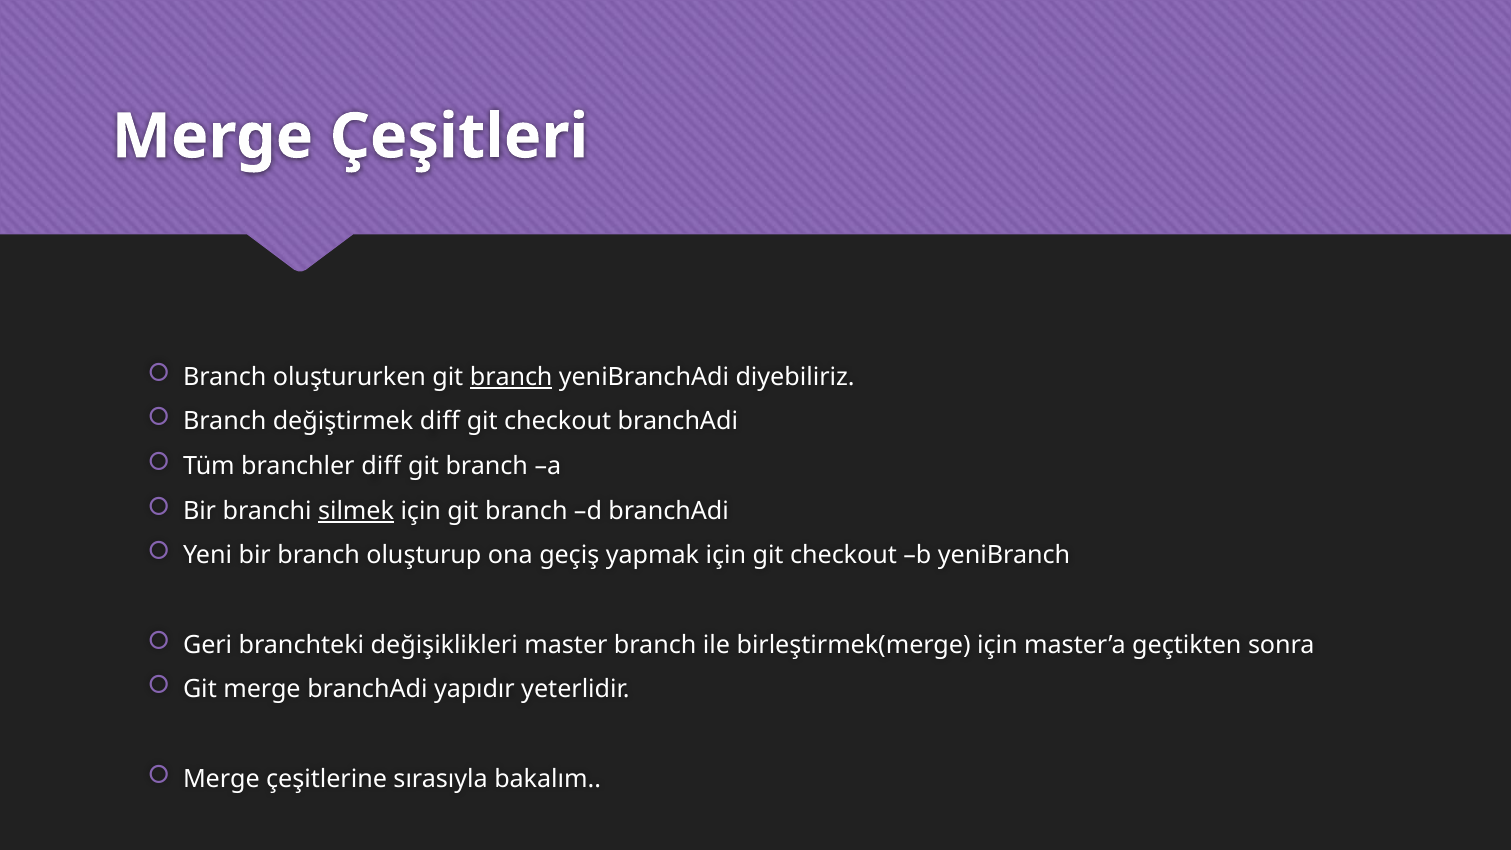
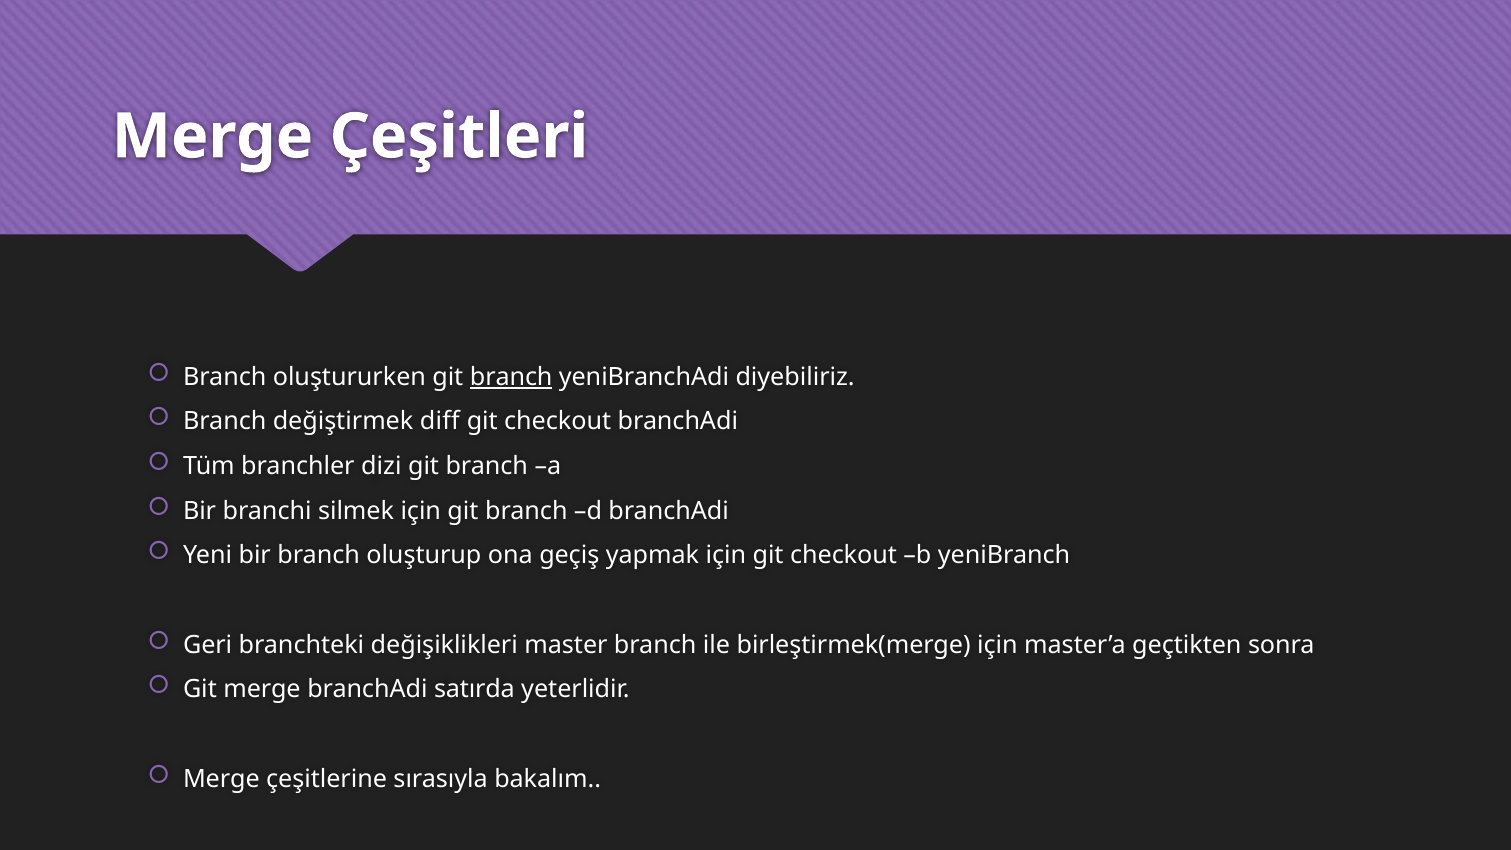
branchler diff: diff -> dizi
silmek underline: present -> none
yapıdır: yapıdır -> satırda
